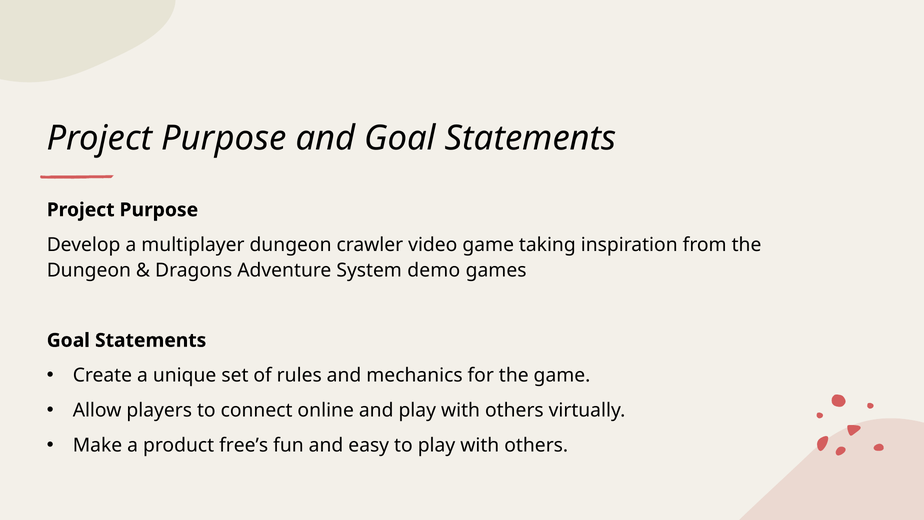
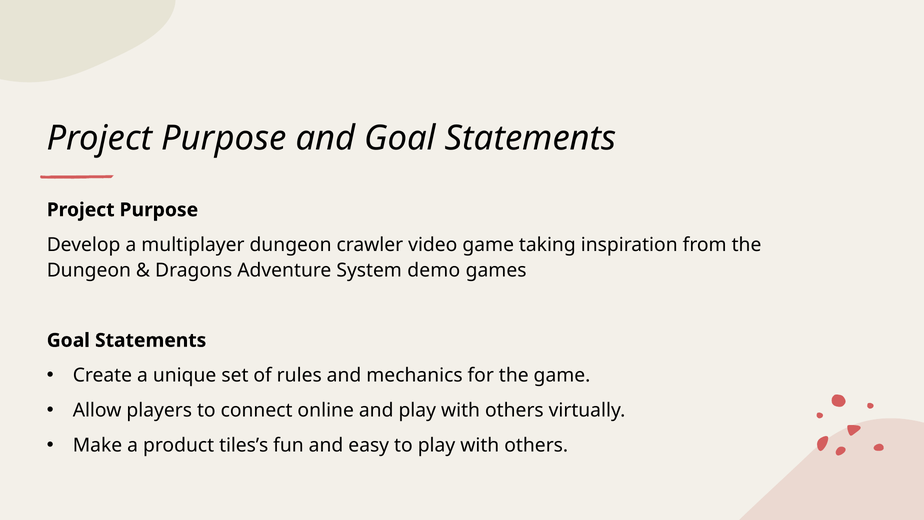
free’s: free’s -> tiles’s
